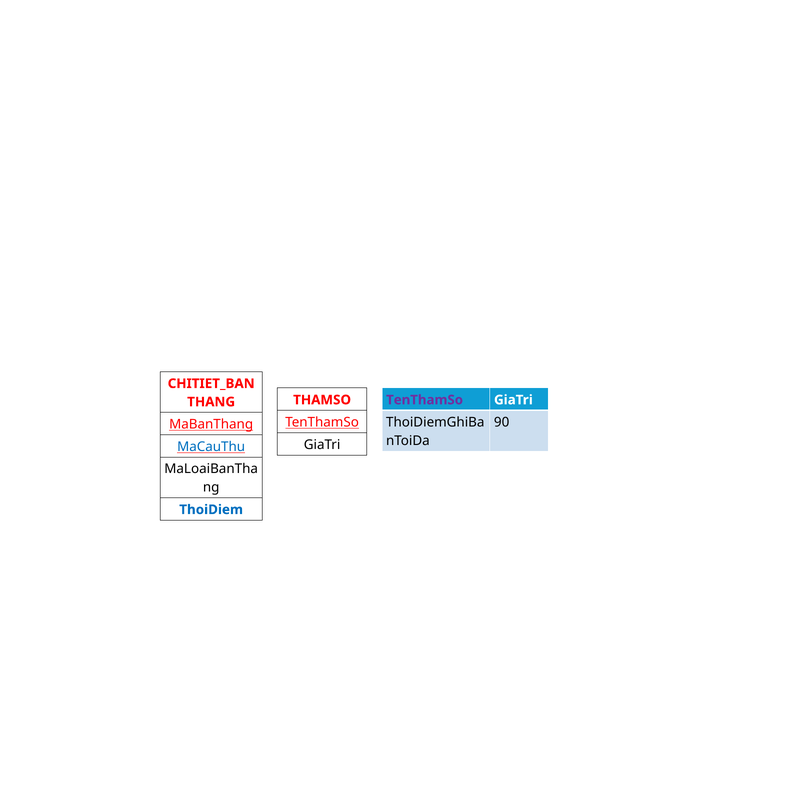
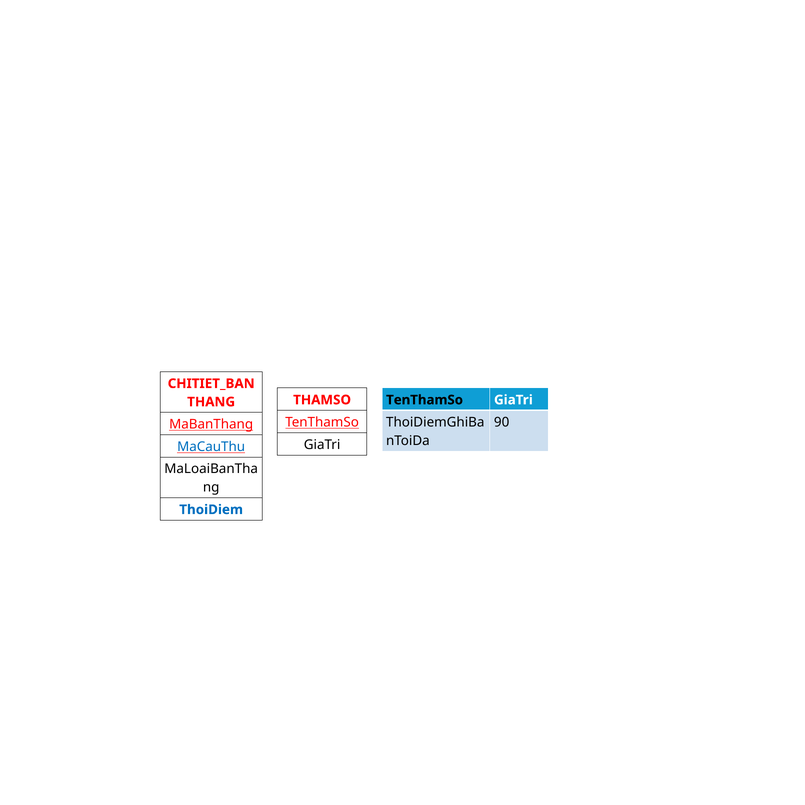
TenThamSo at (425, 400) colour: purple -> black
